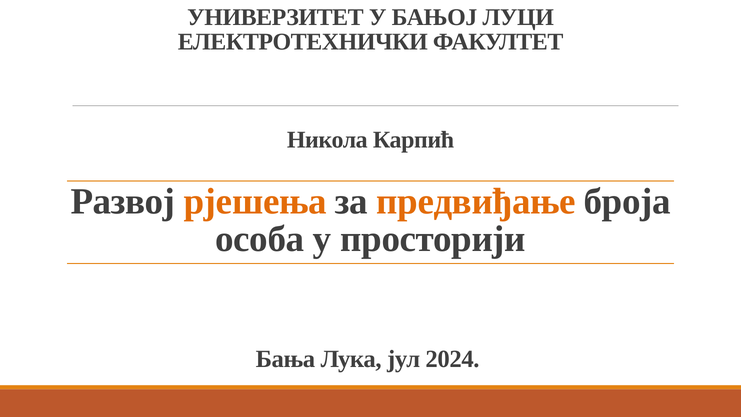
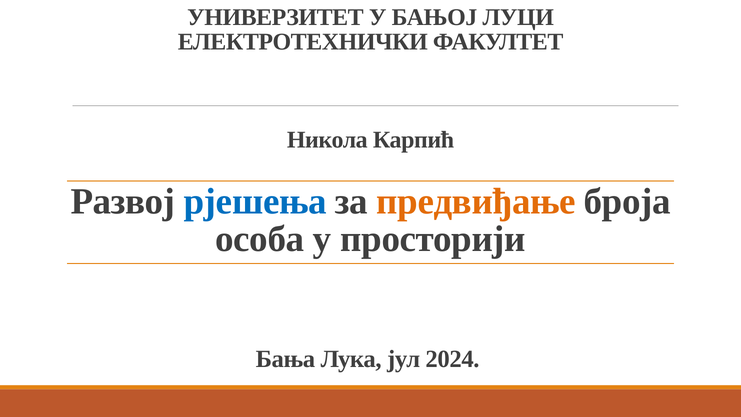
рјешења colour: orange -> blue
